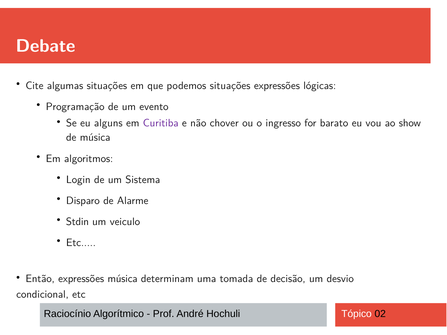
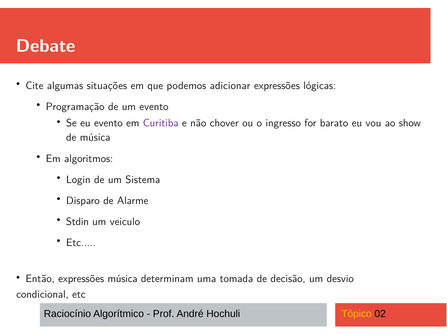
podemos situações: situações -> adicionar
eu alguns: alguns -> evento
Tópico colour: white -> yellow
